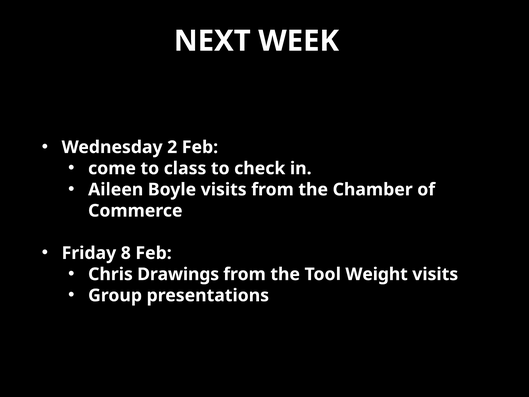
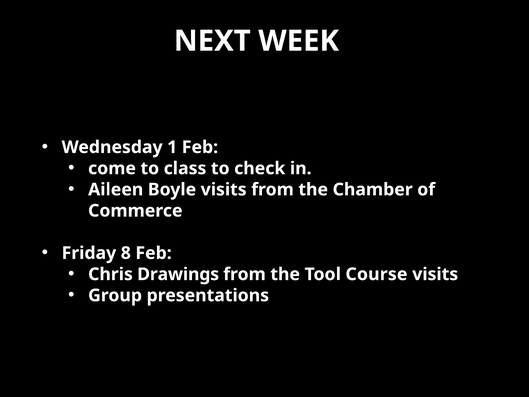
2: 2 -> 1
Weight: Weight -> Course
